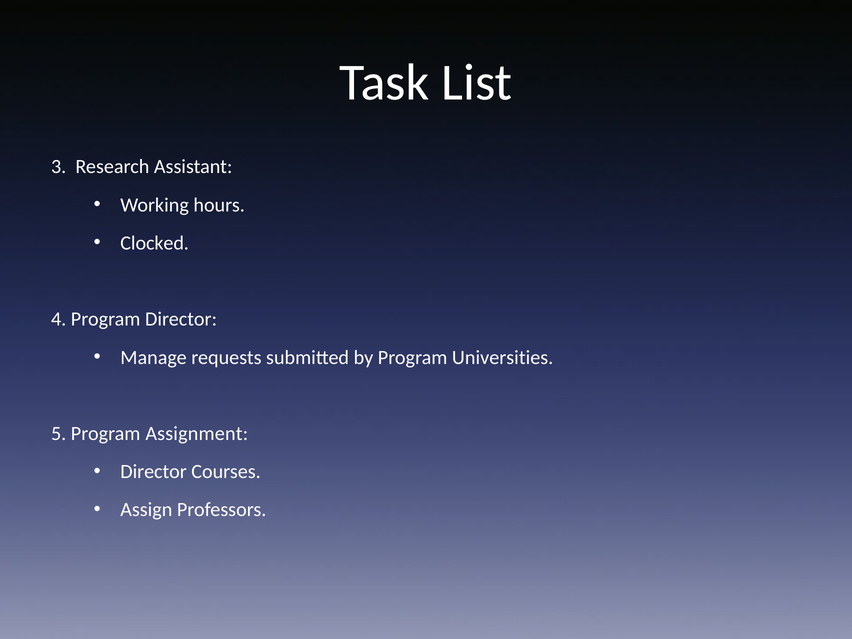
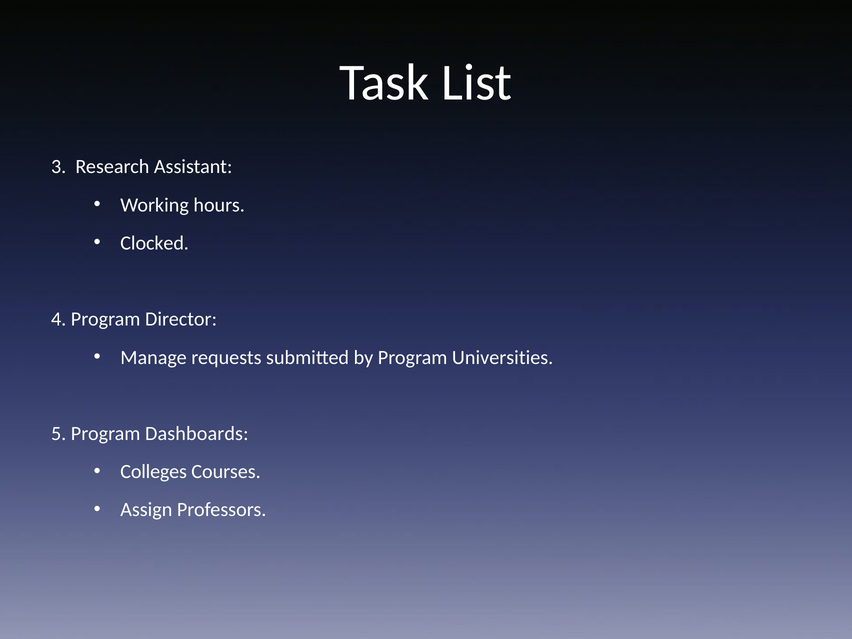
Assignment: Assignment -> Dashboards
Director at (154, 472): Director -> Colleges
